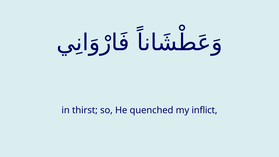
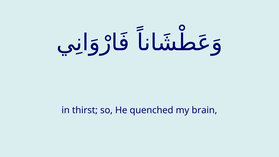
inflict: inflict -> brain
